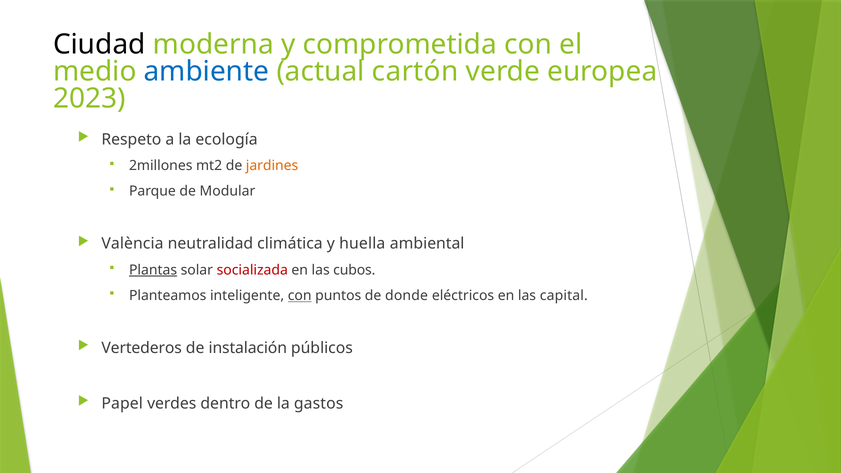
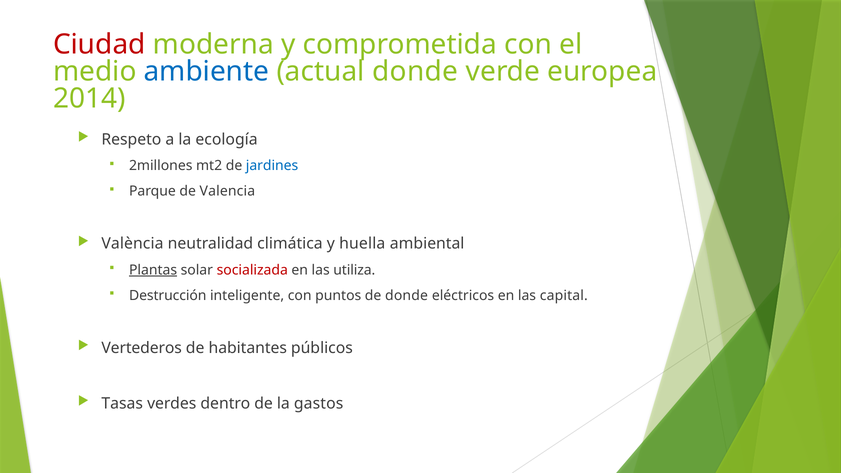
Ciudad colour: black -> red
actual cartón: cartón -> donde
2023: 2023 -> 2014
jardines colour: orange -> blue
Modular: Modular -> Valencia
cubos: cubos -> utiliza
Planteamos: Planteamos -> Destrucción
con at (300, 296) underline: present -> none
instalación: instalación -> habitantes
Papel: Papel -> Tasas
